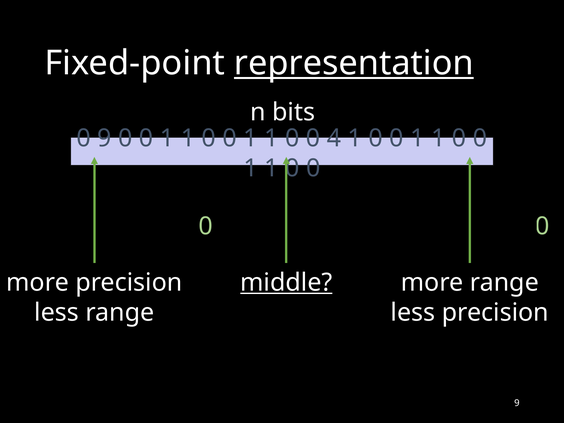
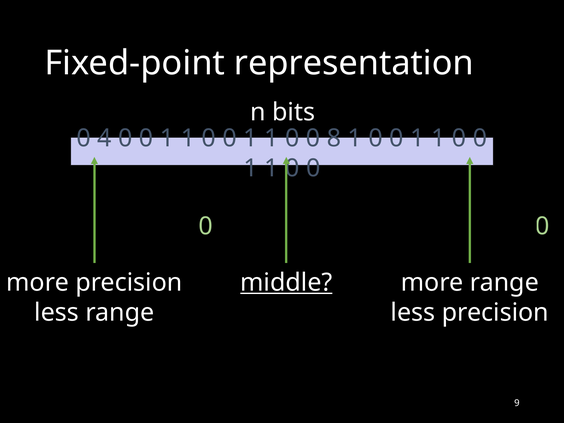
representation underline: present -> none
0 9: 9 -> 4
4: 4 -> 8
